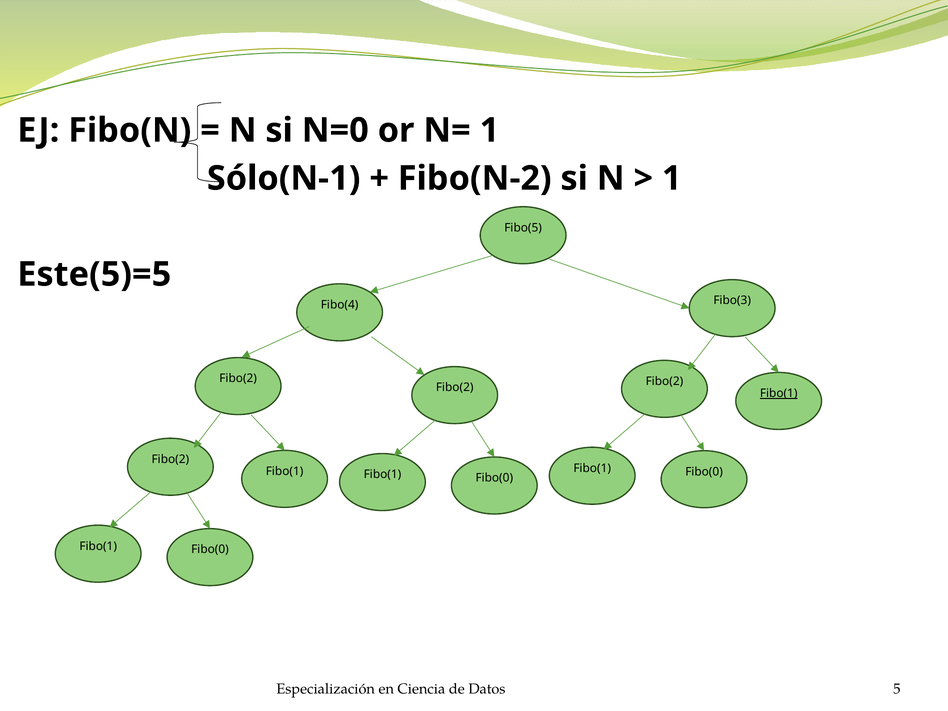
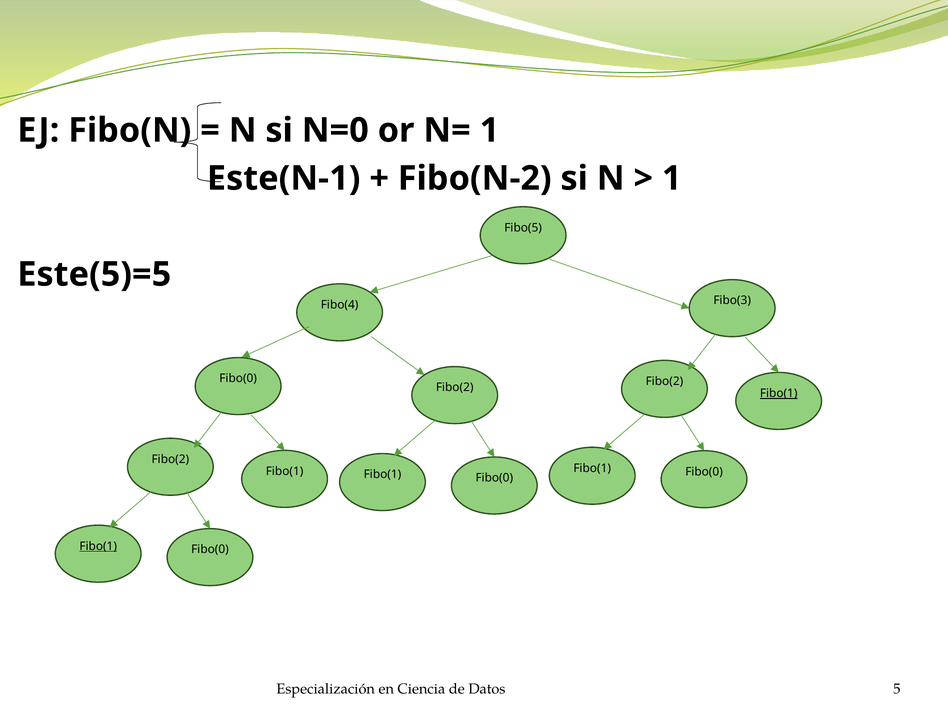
Sólo(N-1: Sólo(N-1 -> Este(N-1
Fibo(2 at (238, 378): Fibo(2 -> Fibo(0
Fibo(1 at (98, 546) underline: none -> present
